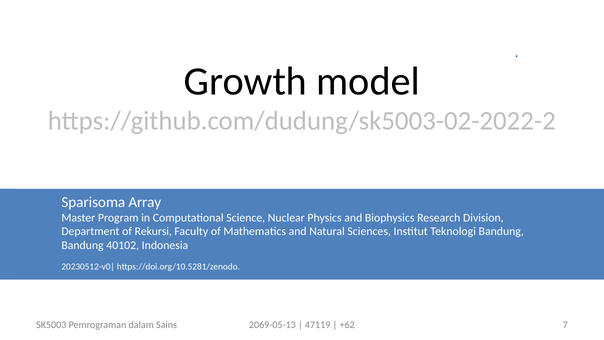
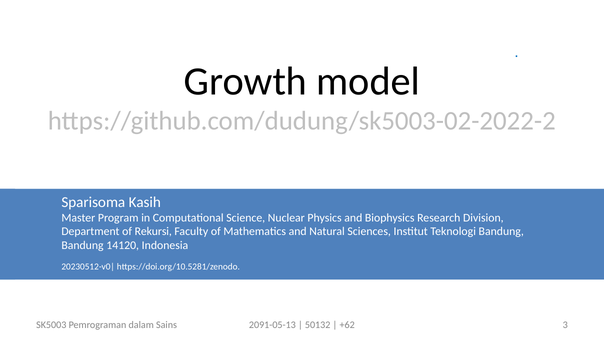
Array: Array -> Kasih
40102: 40102 -> 14120
2069-05-13: 2069-05-13 -> 2091-05-13
47119: 47119 -> 50132
7: 7 -> 3
